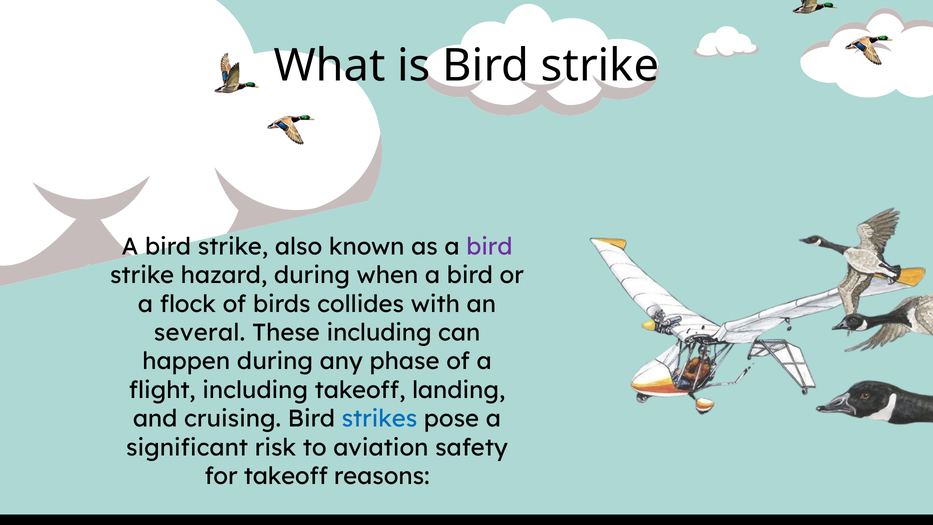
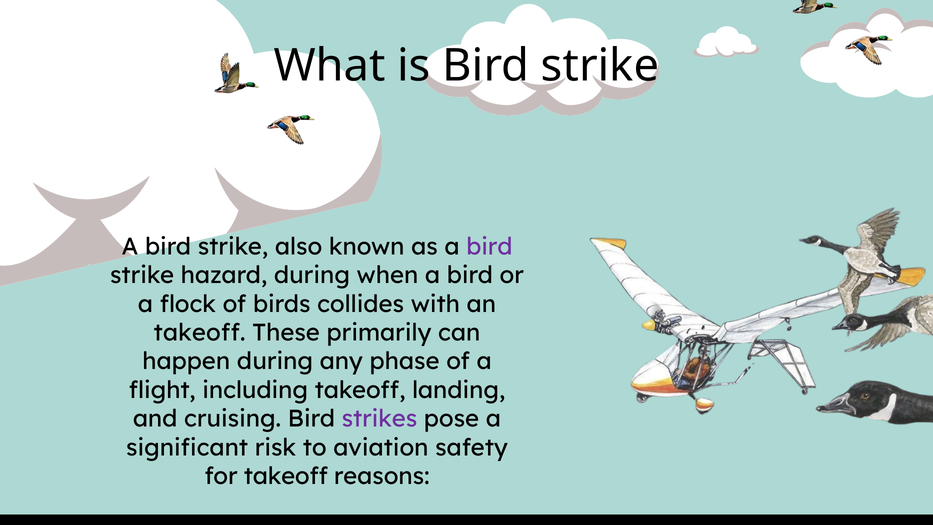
several at (199, 333): several -> takeoff
These including: including -> primarily
strikes colour: blue -> purple
